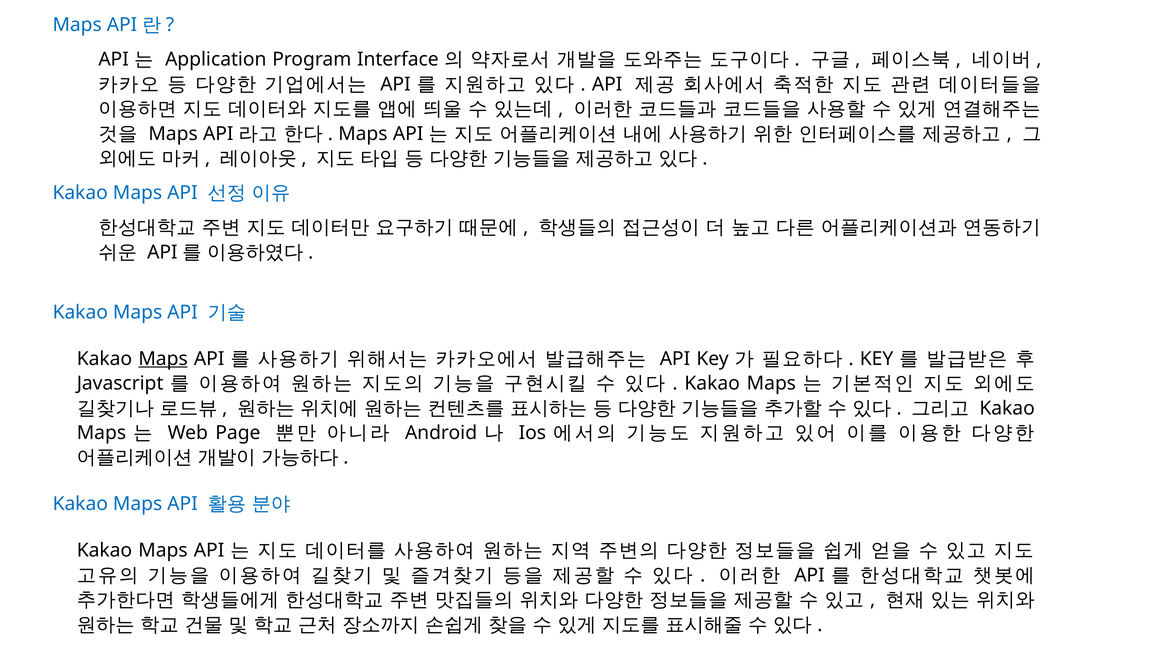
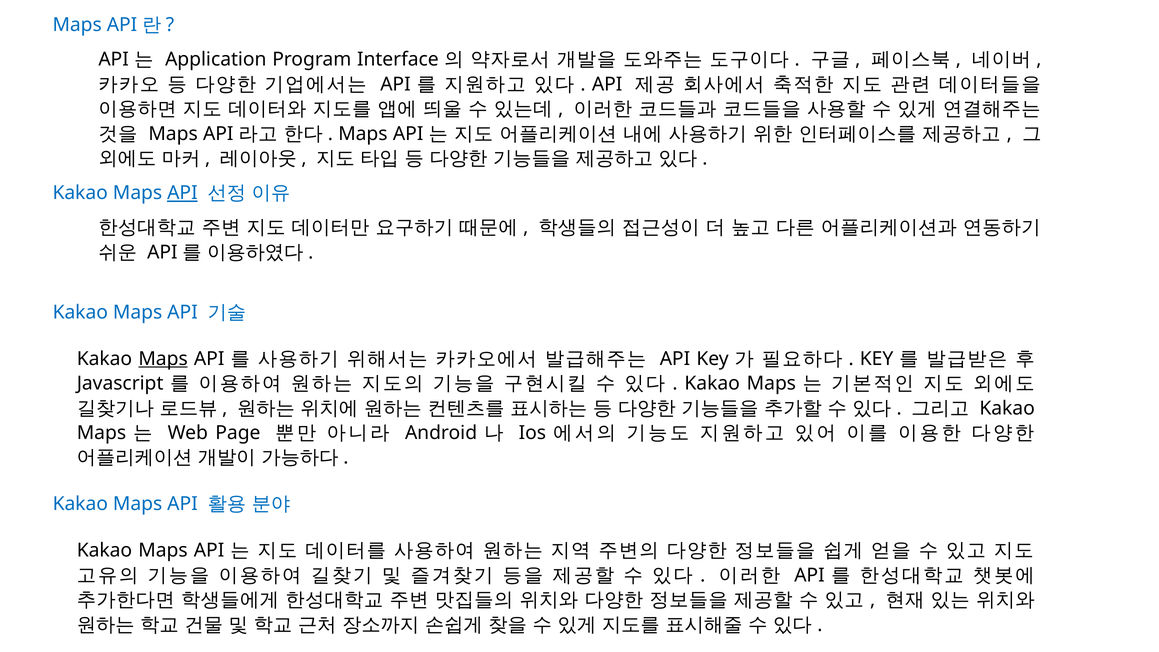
API at (182, 193) underline: none -> present
